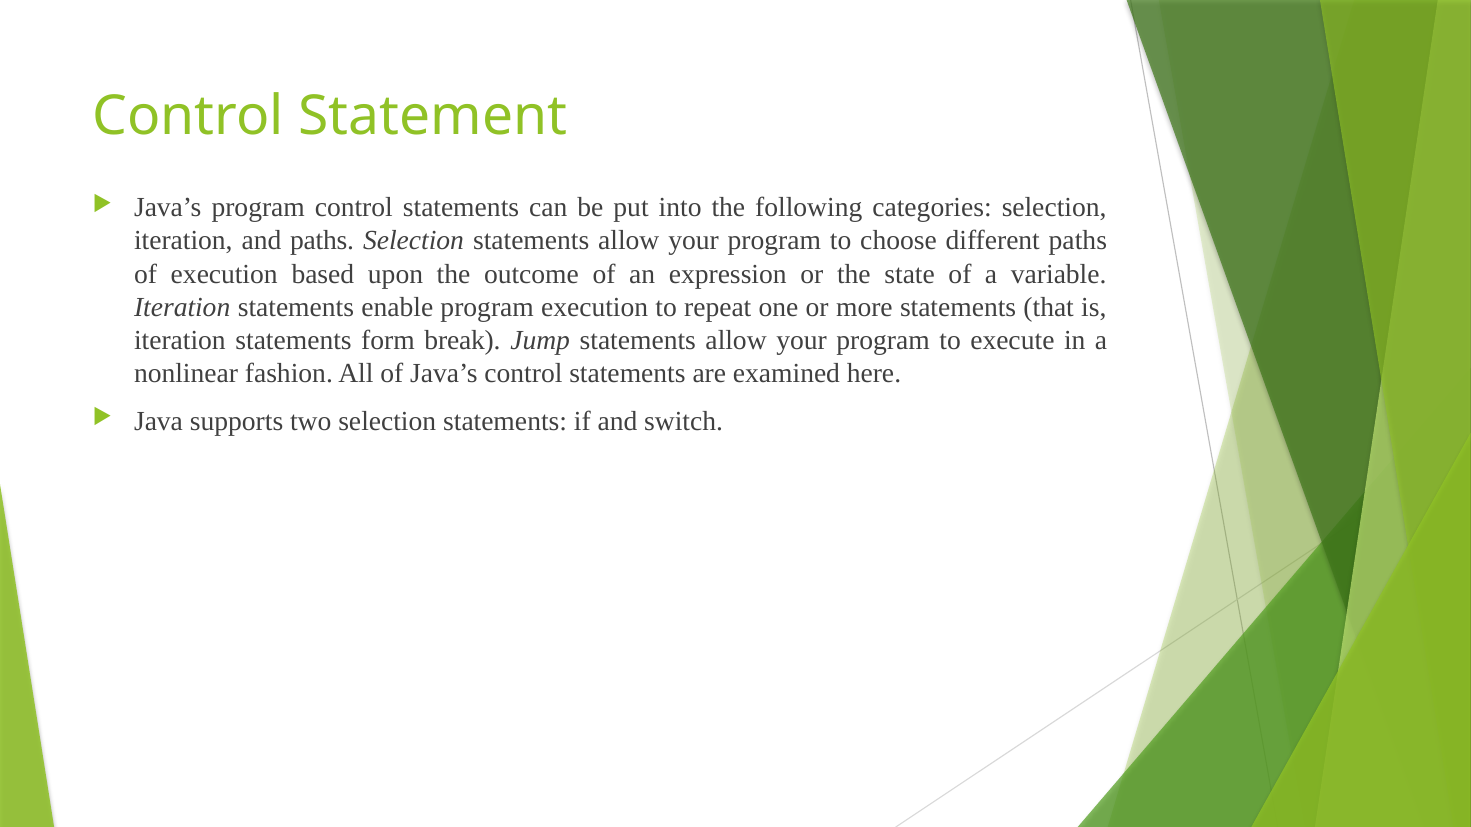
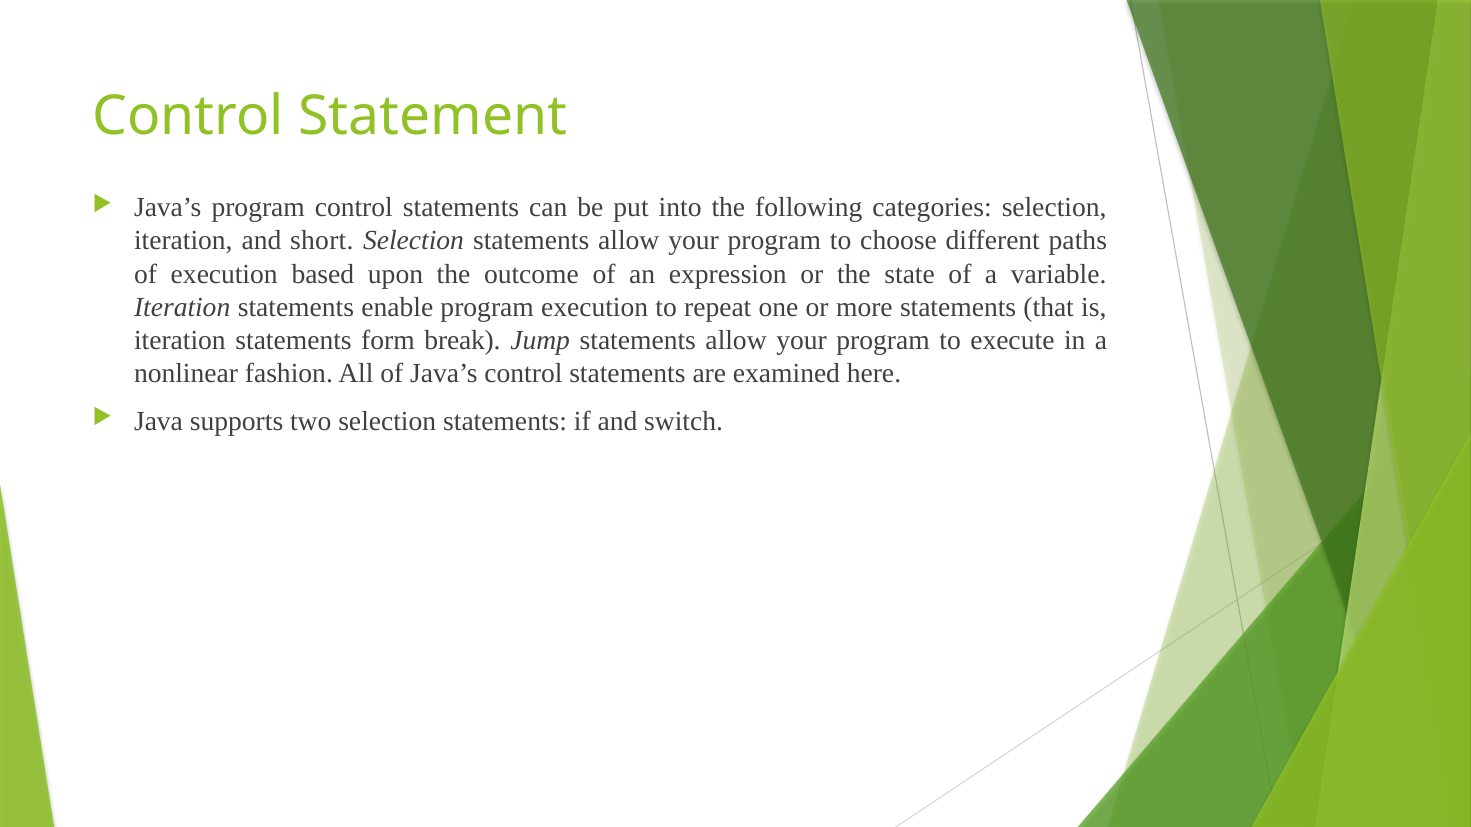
and paths: paths -> short
